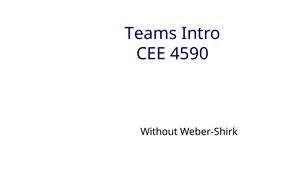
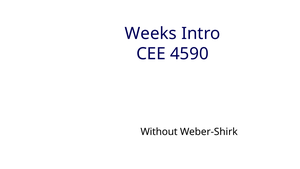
Teams: Teams -> Weeks
